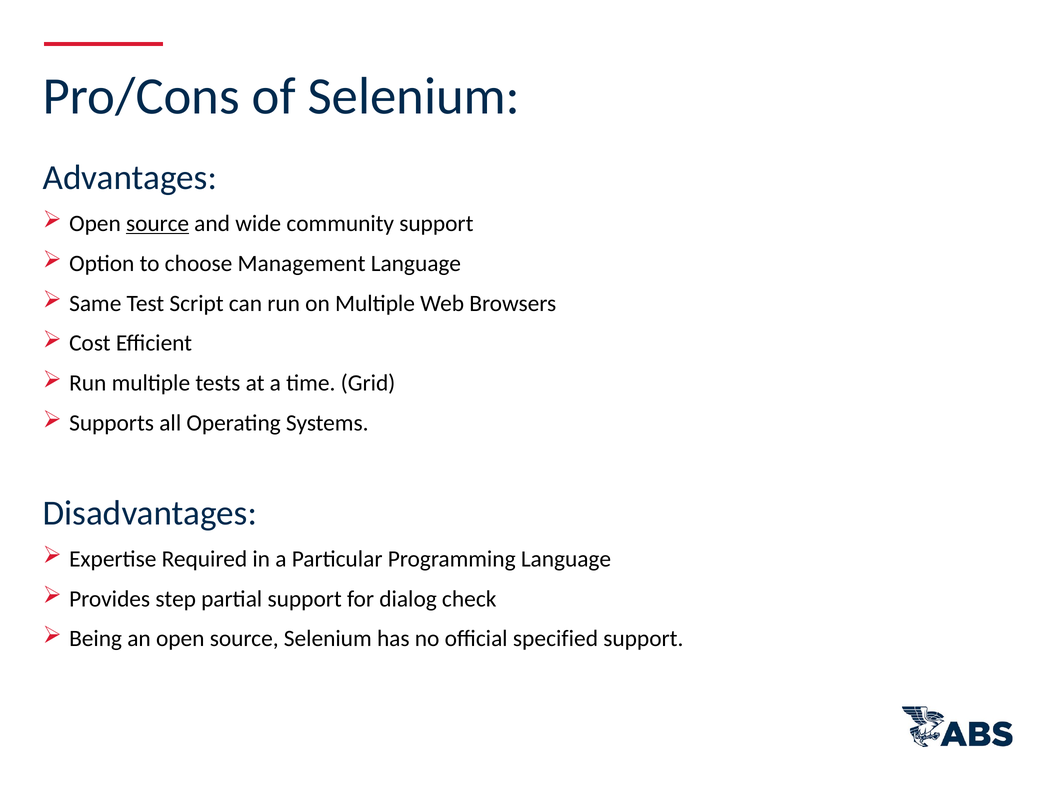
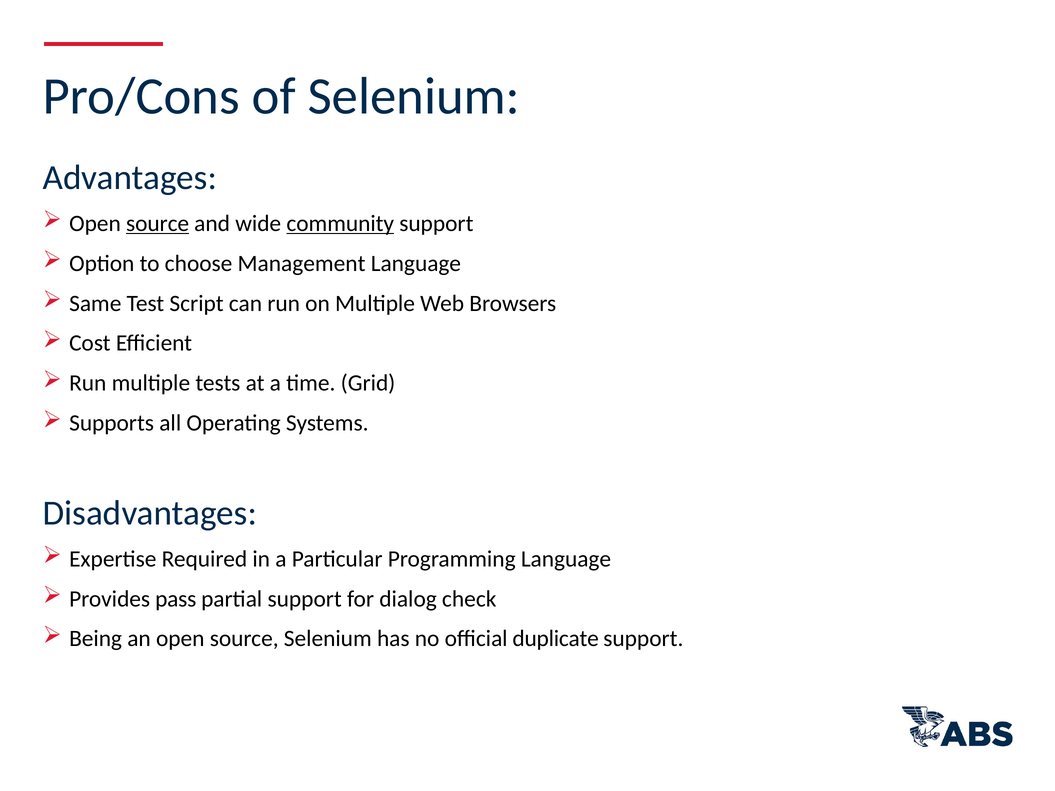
community underline: none -> present
step: step -> pass
specified: specified -> duplicate
